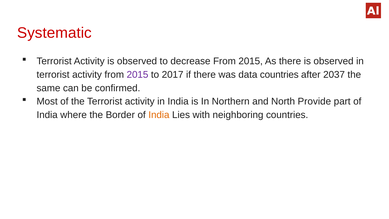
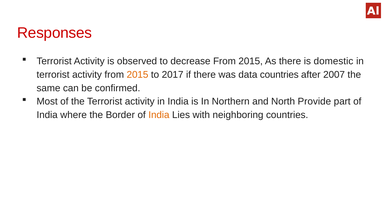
Systematic: Systematic -> Responses
there is observed: observed -> domestic
2015 at (137, 75) colour: purple -> orange
2037: 2037 -> 2007
